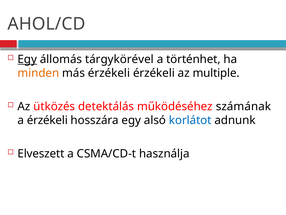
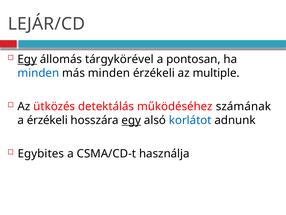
AHOL/CD: AHOL/CD -> LEJÁR/CD
történhet: történhet -> pontosan
minden at (38, 73) colour: orange -> blue
más érzékeli: érzékeli -> minden
egy at (131, 120) underline: none -> present
Elveszett: Elveszett -> Egybites
